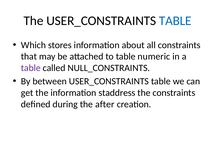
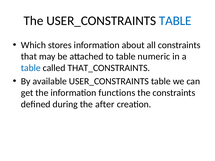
table at (31, 68) colour: purple -> blue
NULL_CONSTRAINTS: NULL_CONSTRAINTS -> THAT_CONSTRAINTS
between: between -> available
staddress: staddress -> functions
